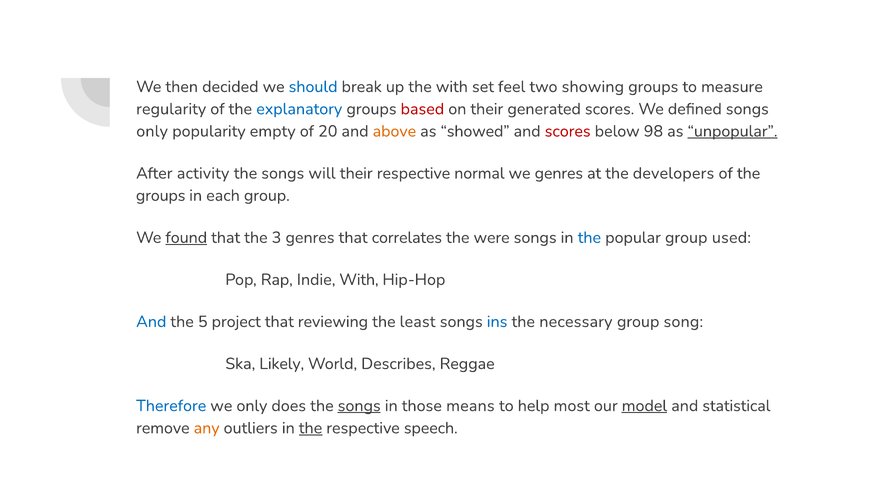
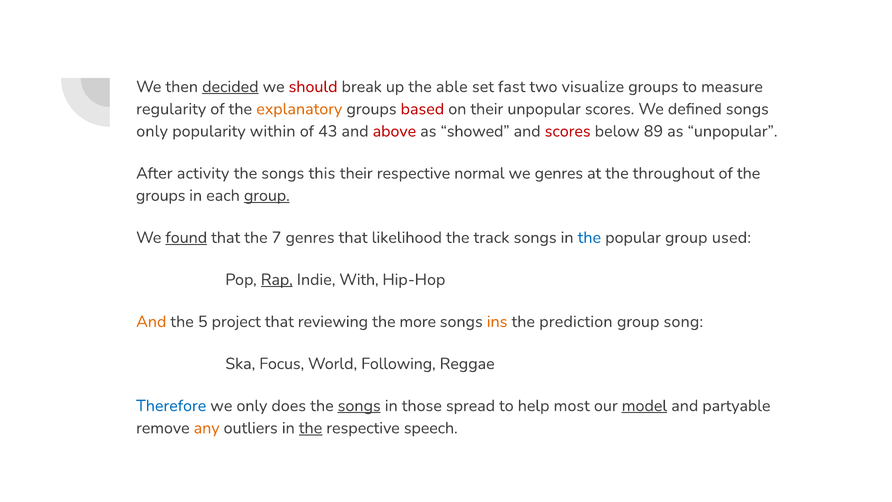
decided underline: none -> present
should colour: blue -> red
the with: with -> able
feel: feel -> fast
showing: showing -> visualize
explanatory colour: blue -> orange
their generated: generated -> unpopular
empty: empty -> within
20: 20 -> 43
above colour: orange -> red
98: 98 -> 89
unpopular at (733, 131) underline: present -> none
will: will -> this
developers: developers -> throughout
group at (267, 195) underline: none -> present
3: 3 -> 7
correlates: correlates -> likelihood
were: were -> track
Rap underline: none -> present
And at (151, 322) colour: blue -> orange
least: least -> more
ins colour: blue -> orange
necessary: necessary -> prediction
Likely: Likely -> Focus
Describes: Describes -> Following
means: means -> spread
statistical: statistical -> partyable
